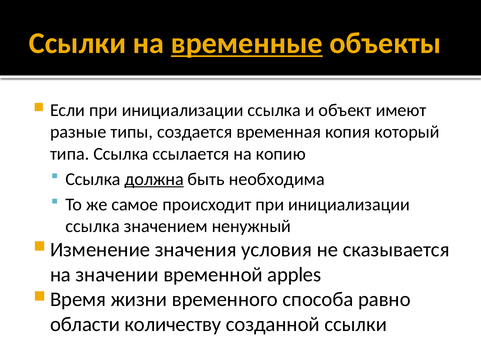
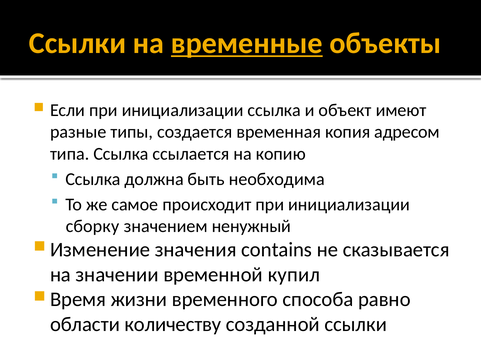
который: который -> адресом
должна underline: present -> none
ссылка at (93, 226): ссылка -> сборку
условия: условия -> contains
apples: apples -> купил
